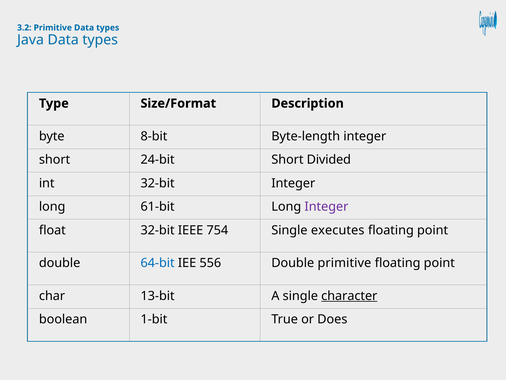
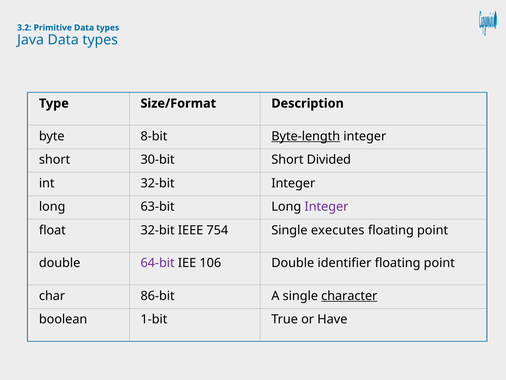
Byte-length underline: none -> present
24-bit: 24-bit -> 30-bit
61-bit: 61-bit -> 63-bit
64-bit colour: blue -> purple
556: 556 -> 106
Double primitive: primitive -> identifier
13-bit: 13-bit -> 86-bit
Does: Does -> Have
